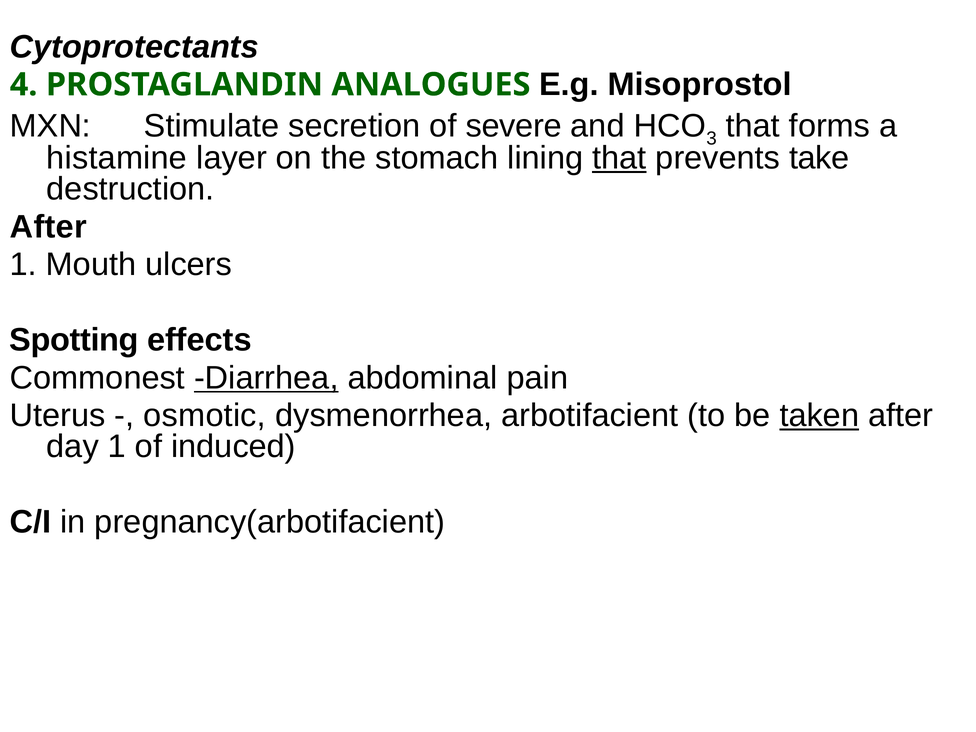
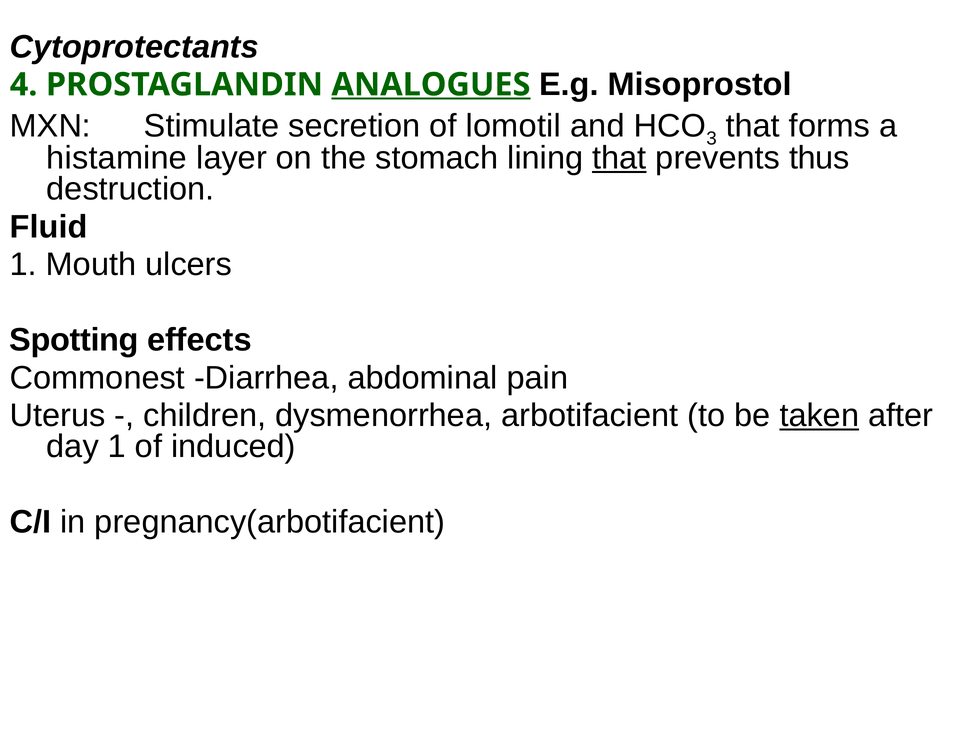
ANALOGUES underline: none -> present
severe: severe -> lomotil
take: take -> thus
After at (48, 227): After -> Fluid
Diarrhea underline: present -> none
osmotic: osmotic -> children
